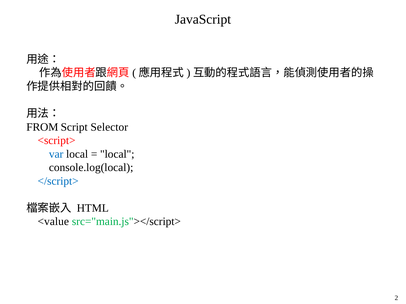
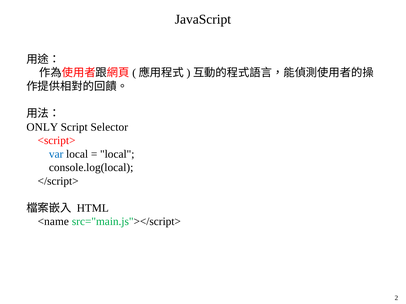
FROM: FROM -> ONLY
</script> colour: blue -> black
<value: <value -> <name
